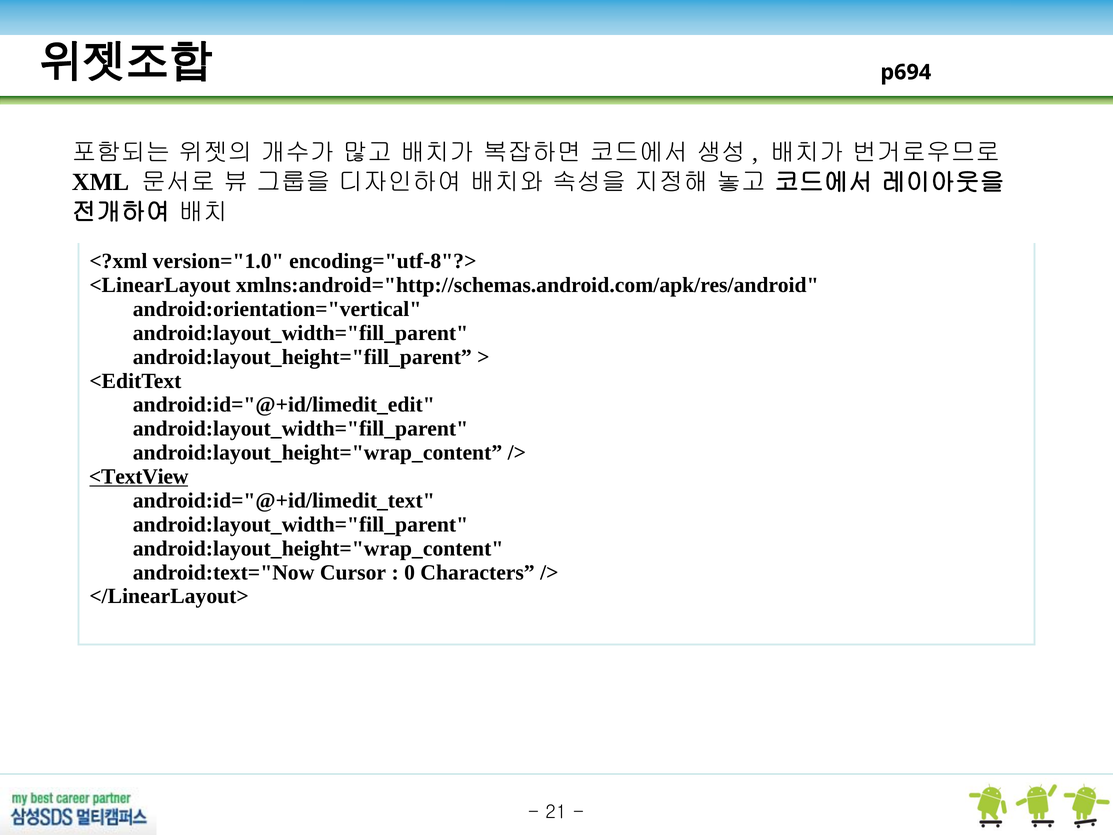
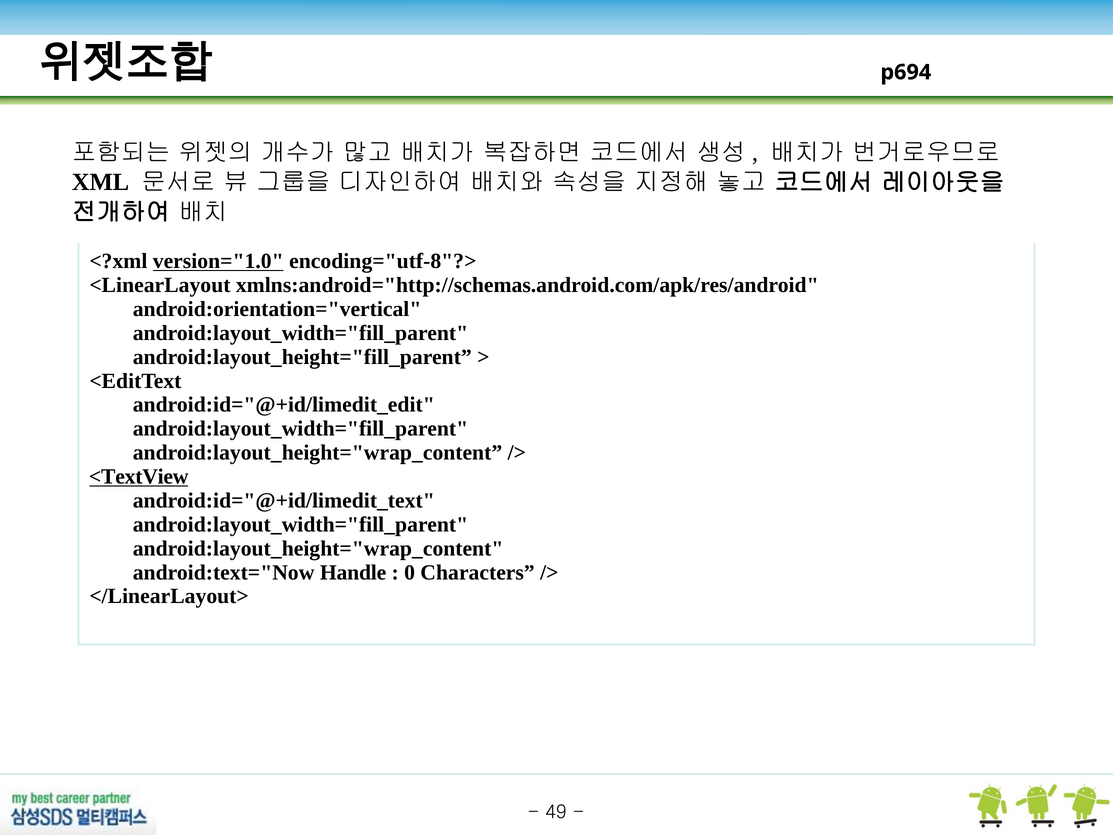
version="1.0 underline: none -> present
Cursor: Cursor -> Handle
21: 21 -> 49
